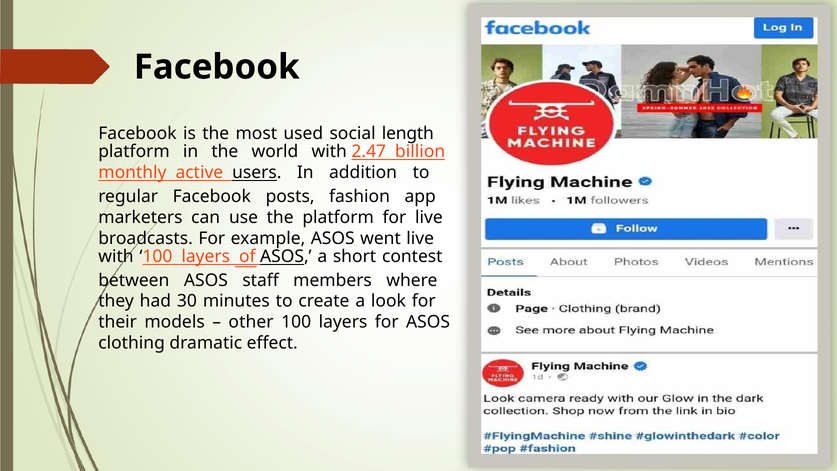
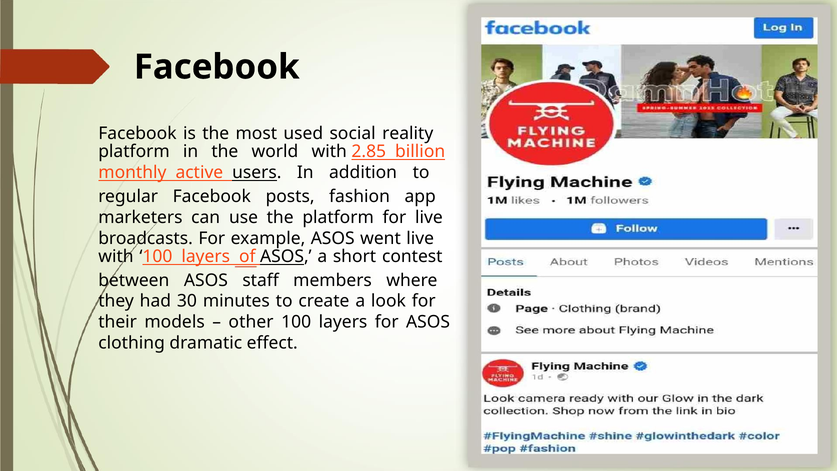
length: length -> reality
2.47: 2.47 -> 2.85
